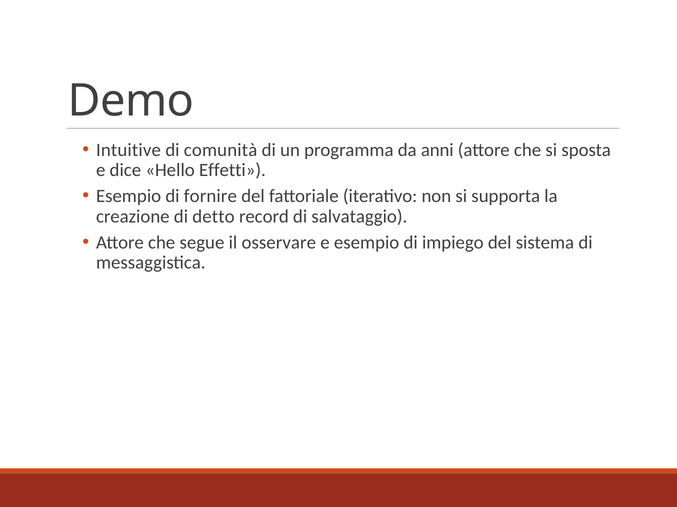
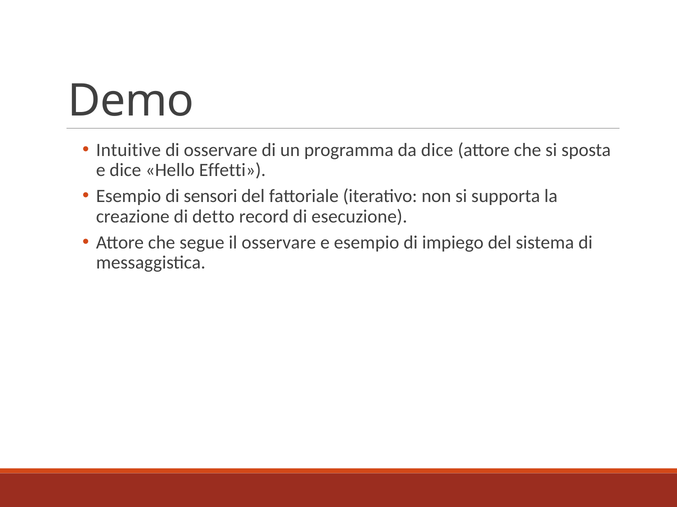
di comunità: comunità -> osservare
da anni: anni -> dice
fornire: fornire -> sensori
salvataggio: salvataggio -> esecuzione
